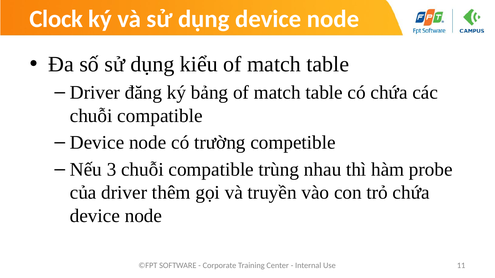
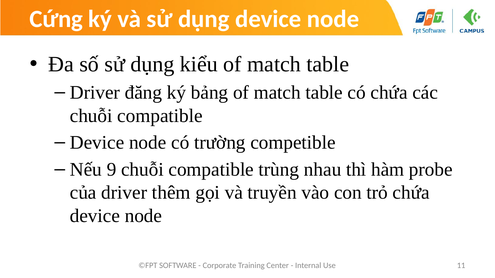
Clock: Clock -> Cứng
3: 3 -> 9
